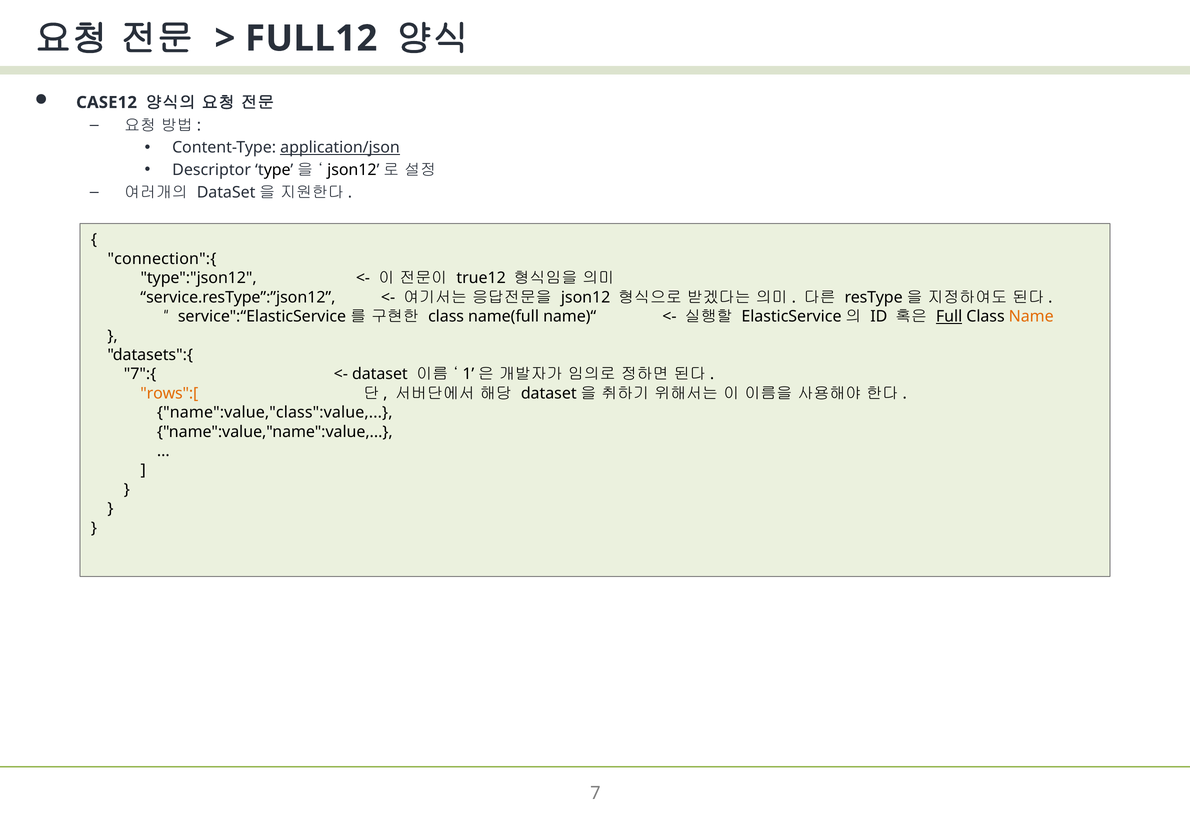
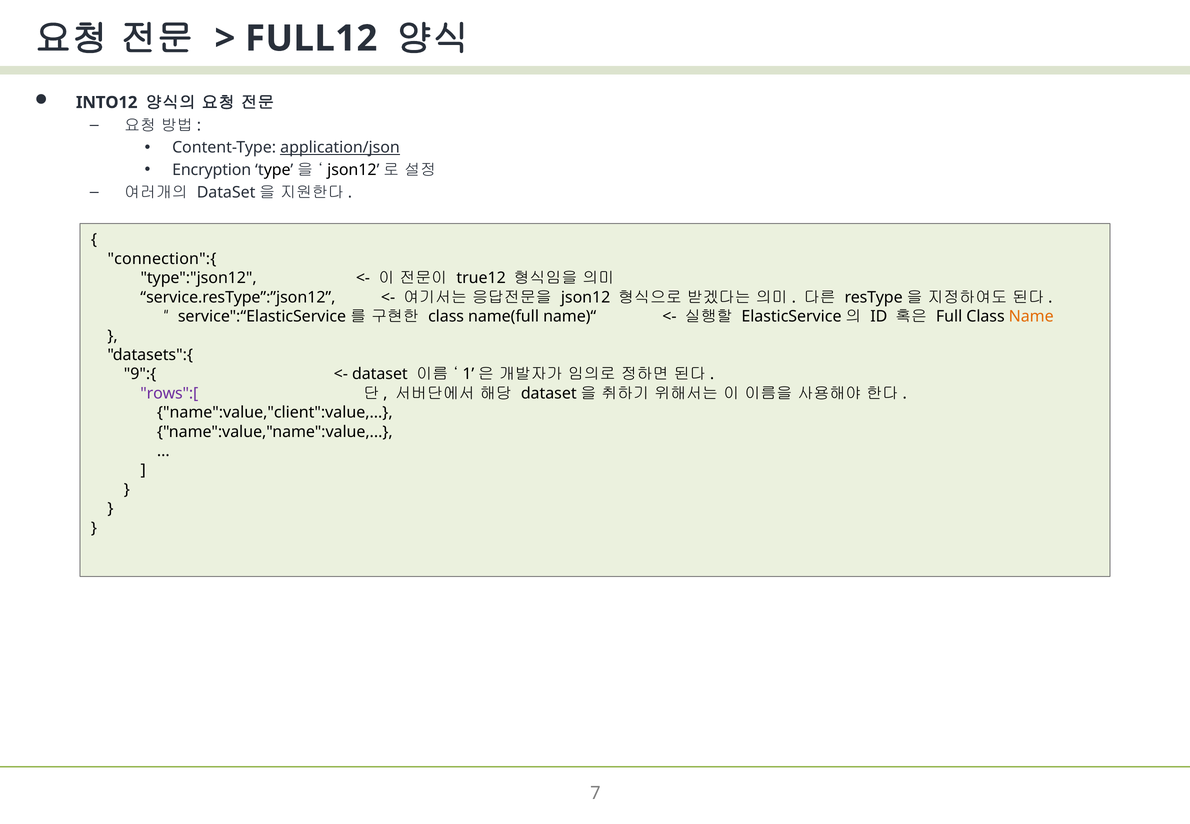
CASE12: CASE12 -> INTO12
Descriptor: Descriptor -> Encryption
Full underline: present -> none
7":{: 7":{ -> 9":{
rows":[ colour: orange -> purple
name":value,"class":value: name":value,"class":value -> name":value,"client":value
